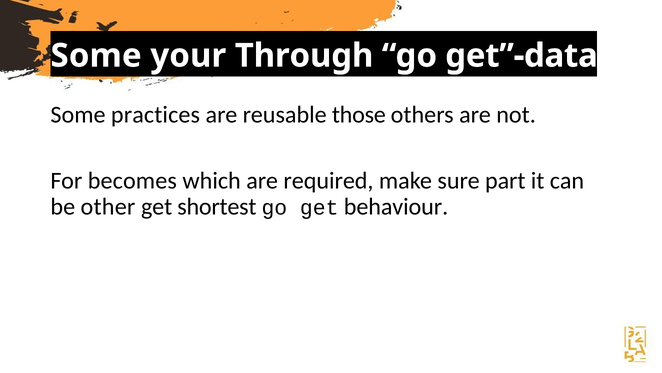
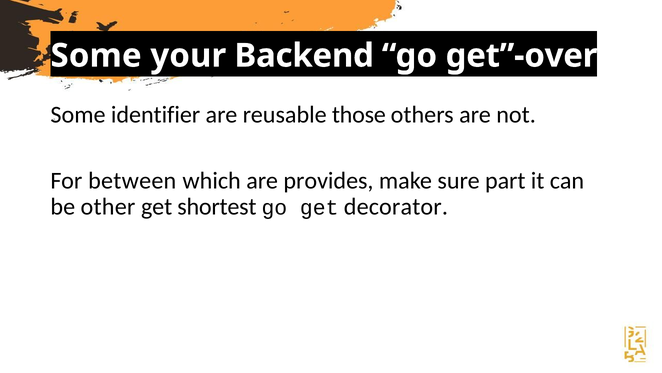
Through: Through -> Backend
get”-data: get”-data -> get”-over
practices: practices -> identifier
becomes: becomes -> between
required: required -> provides
behaviour: behaviour -> decorator
